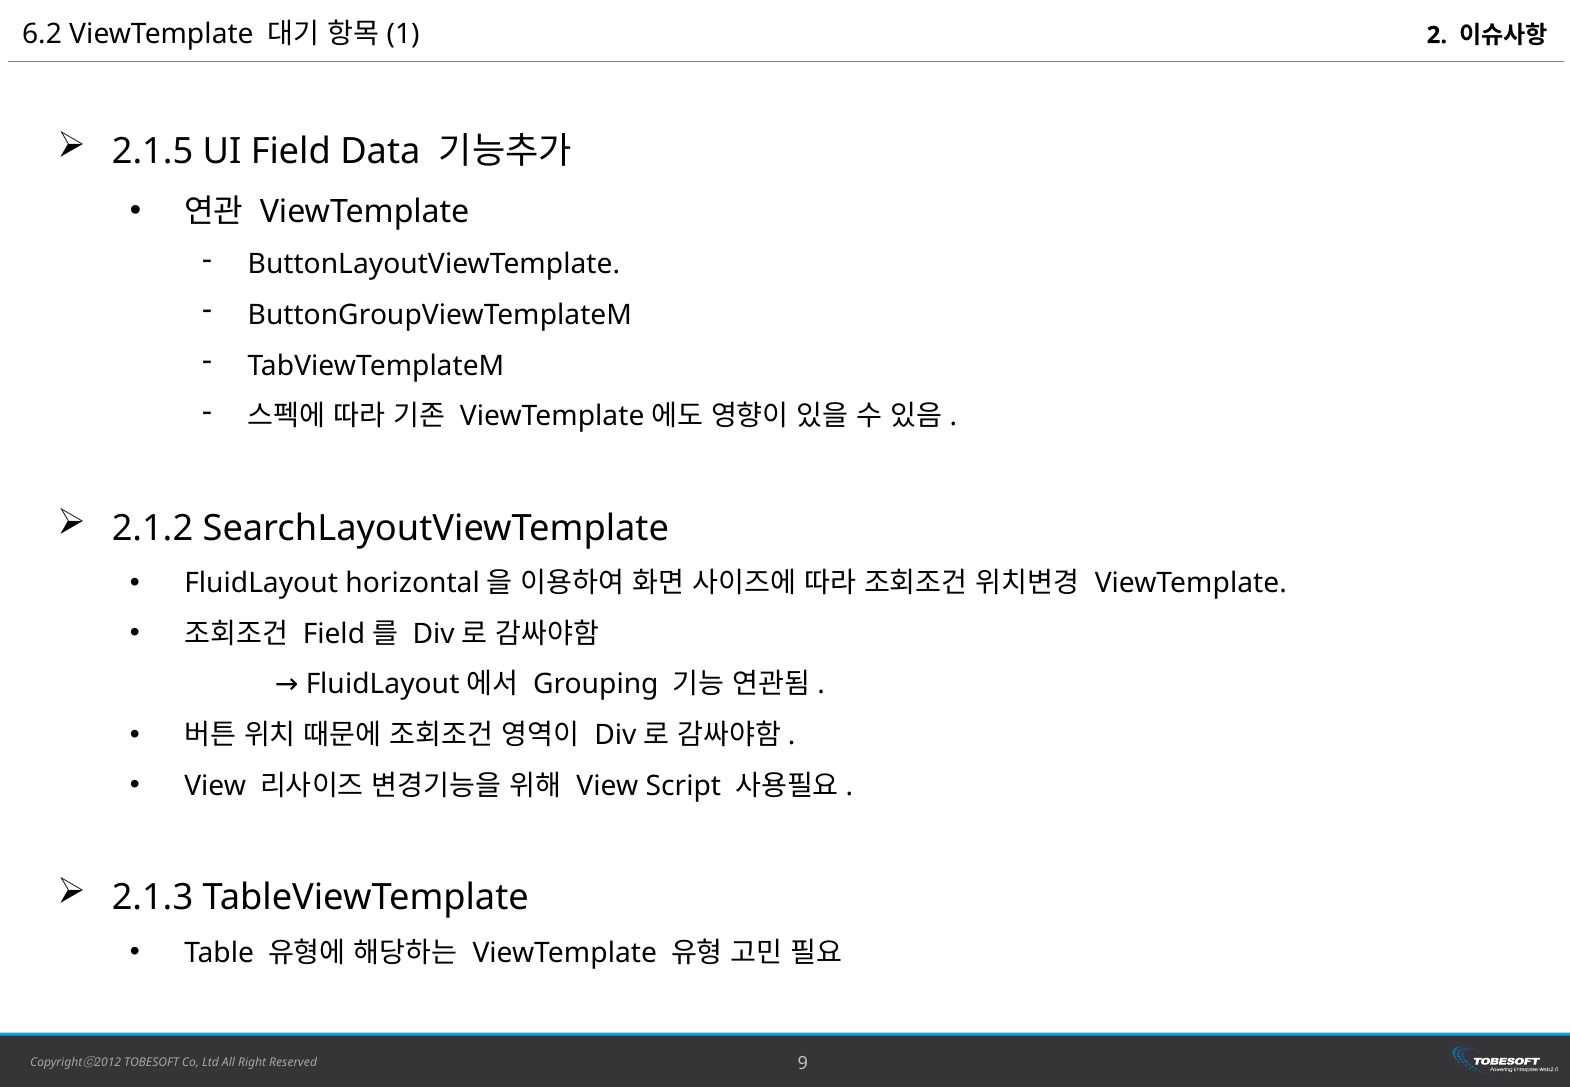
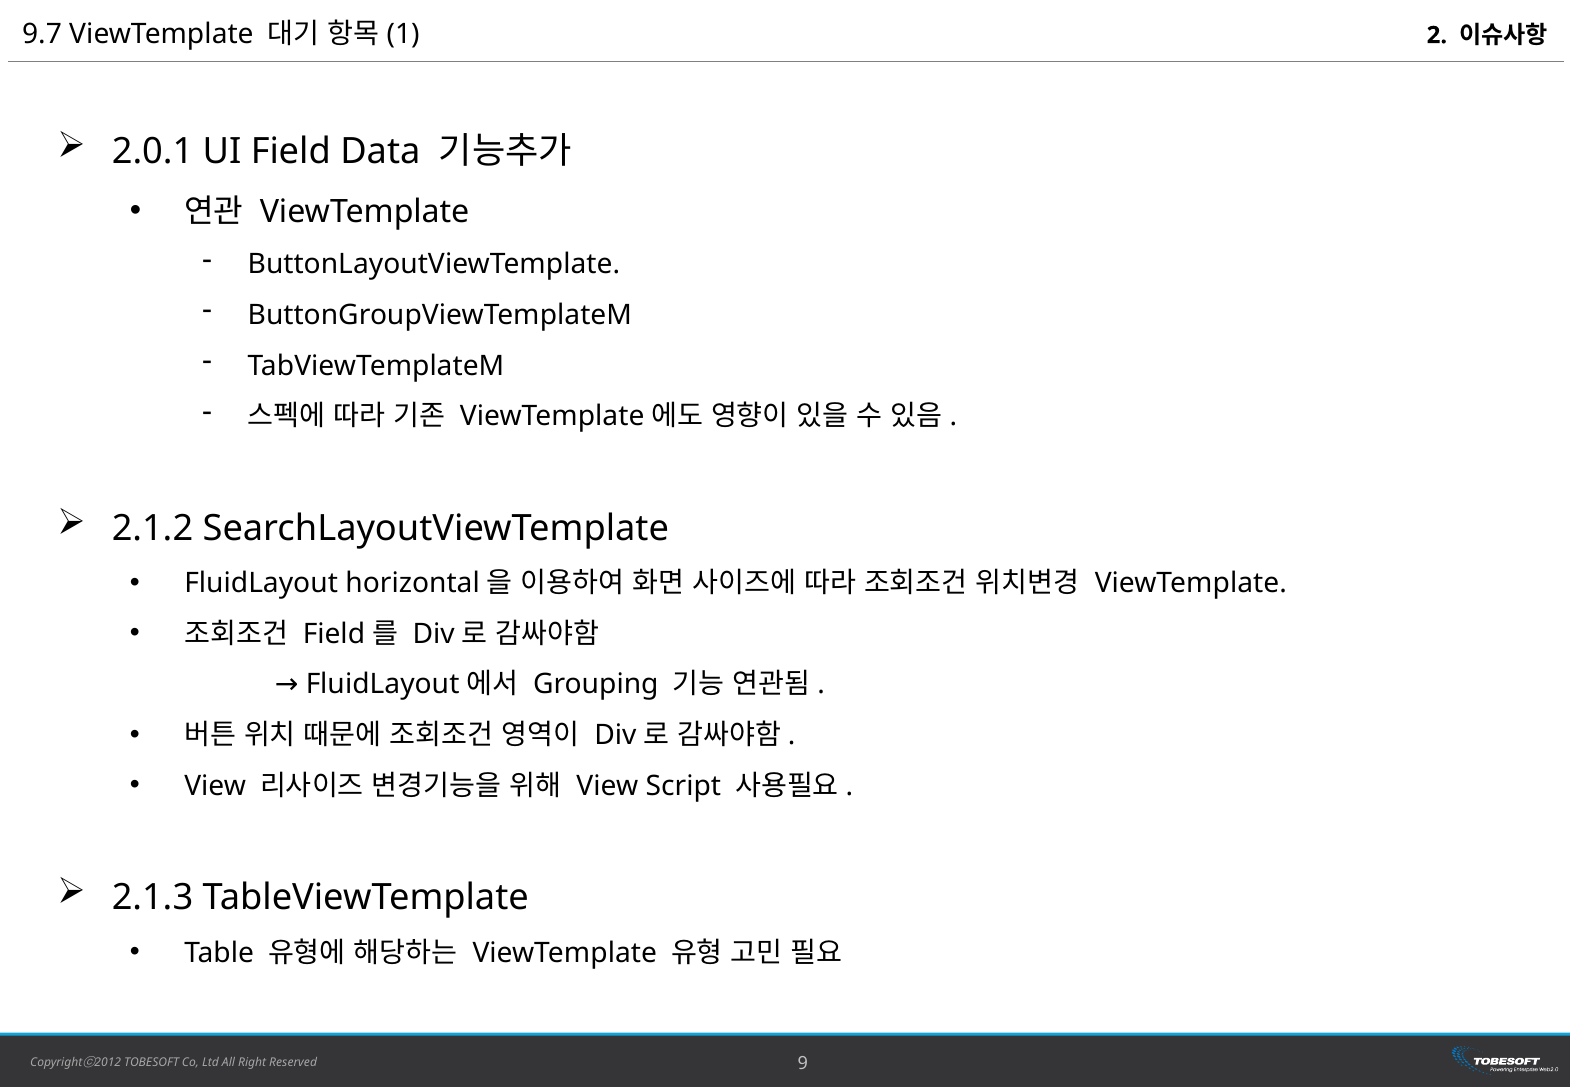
6.2: 6.2 -> 9.7
2.1.5: 2.1.5 -> 2.0.1
